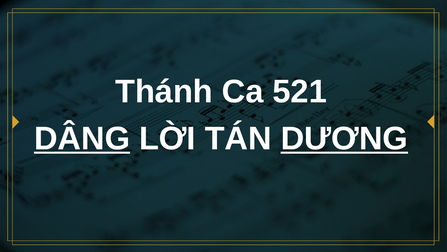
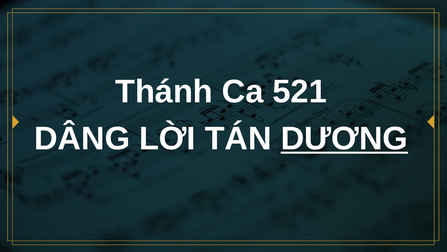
DÂNG underline: present -> none
